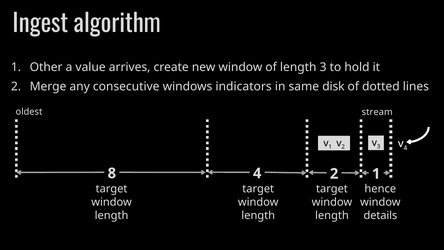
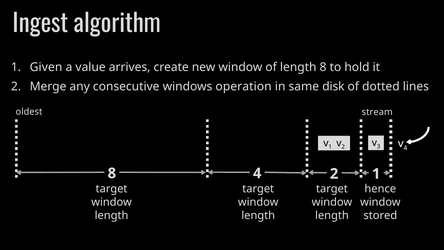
Other: Other -> Given
length 3: 3 -> 8
indicators: indicators -> operation
details: details -> stored
